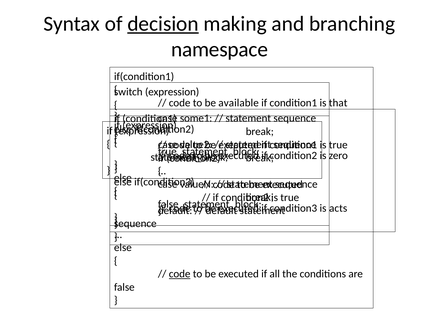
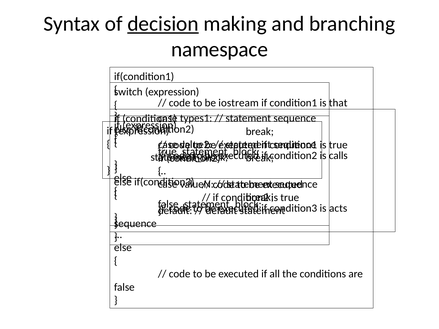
available: available -> iostream
some1: some1 -> types1
zero: zero -> calls
code at (180, 274) underline: present -> none
